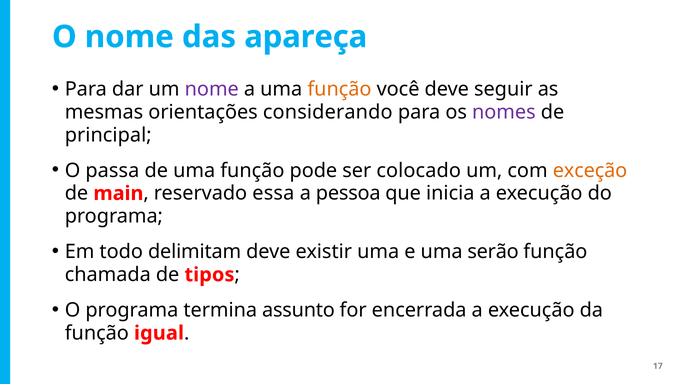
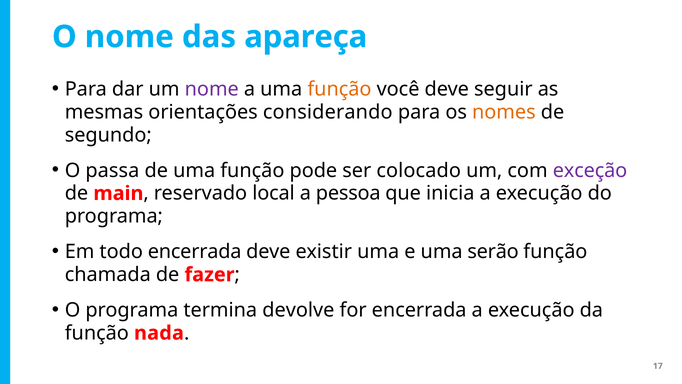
nomes colour: purple -> orange
principal: principal -> segundo
exceção colour: orange -> purple
essa: essa -> local
todo delimitam: delimitam -> encerrada
tipos: tipos -> fazer
assunto: assunto -> devolve
igual: igual -> nada
